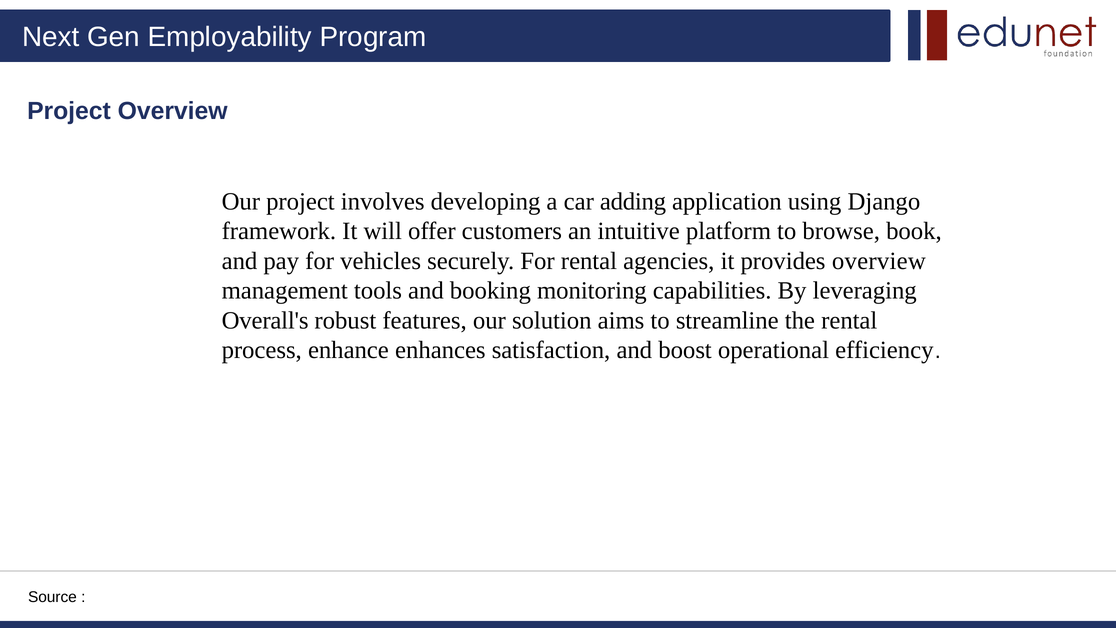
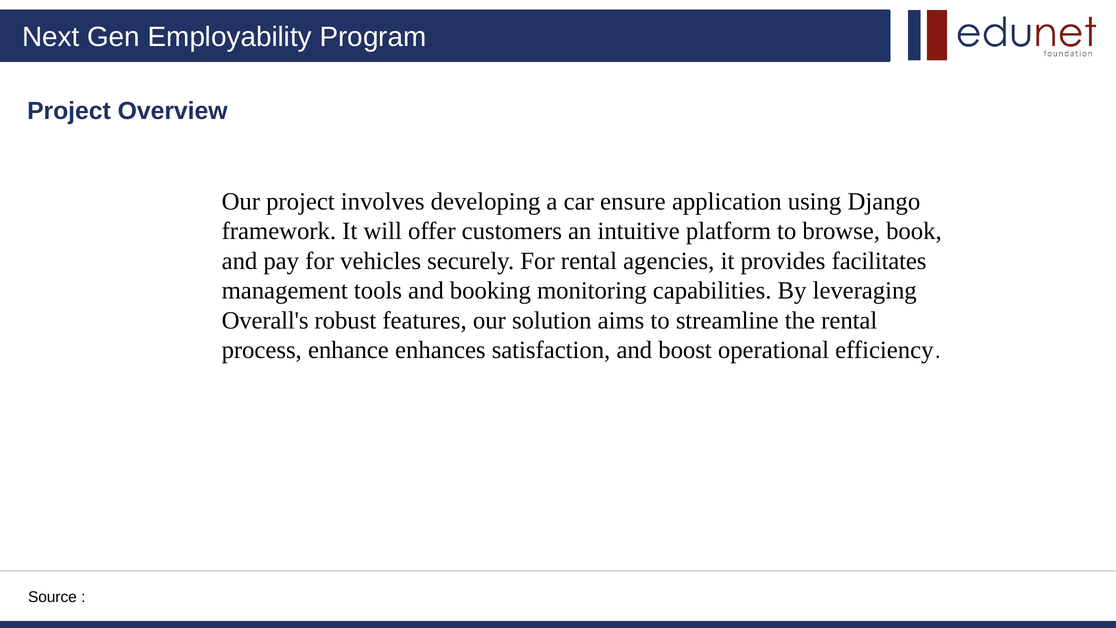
adding: adding -> ensure
provides overview: overview -> facilitates
